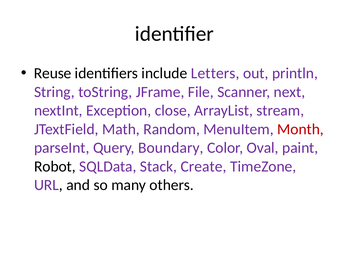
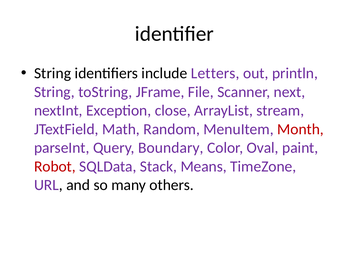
Reuse at (53, 73): Reuse -> String
Robot colour: black -> red
Create: Create -> Means
